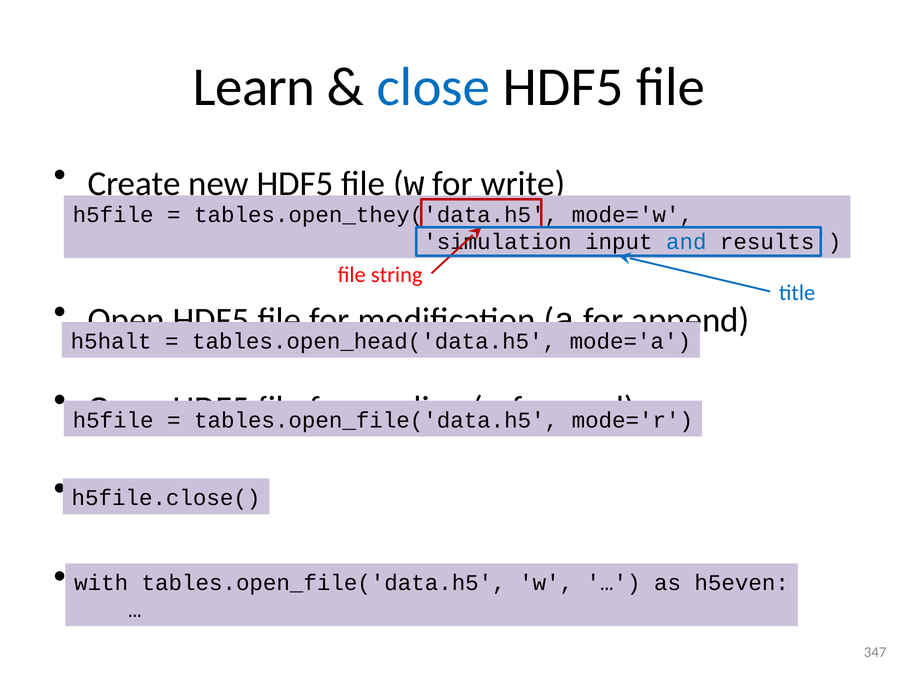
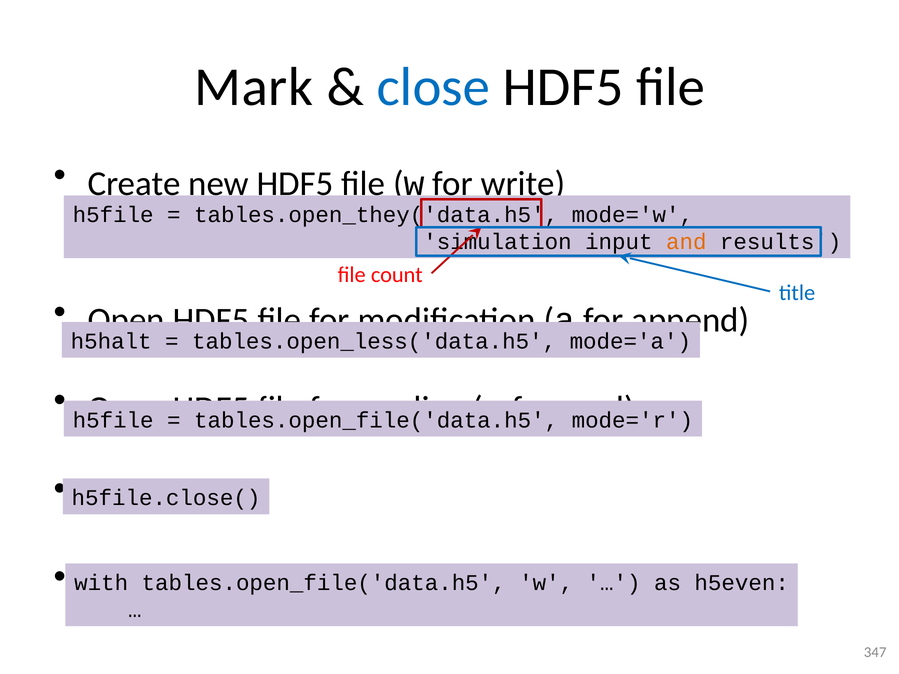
Learn: Learn -> Mark
and colour: blue -> orange
string: string -> count
tables.open_head('data.h5: tables.open_head('data.h5 -> tables.open_less('data.h5
